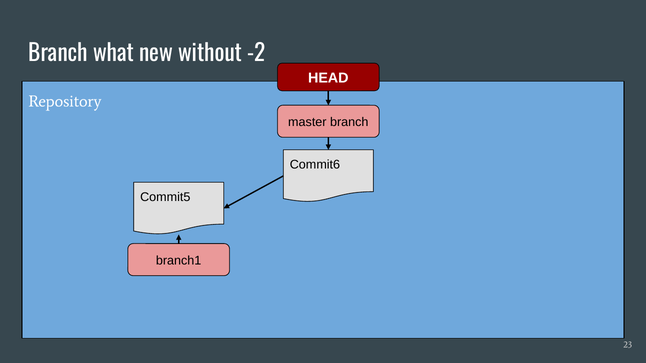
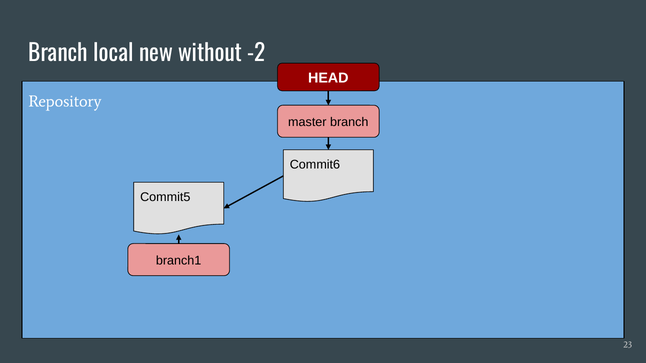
what: what -> local
